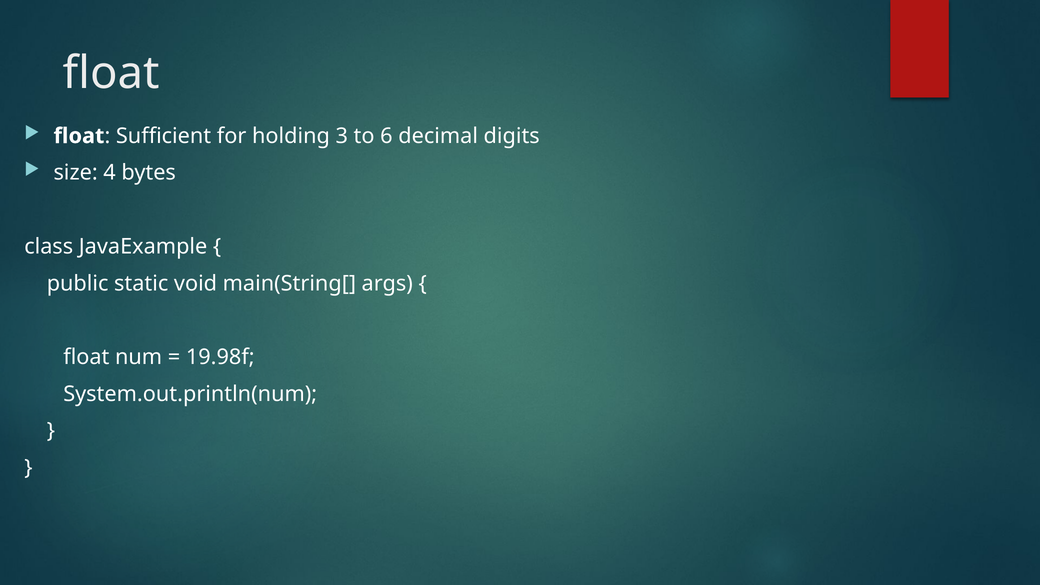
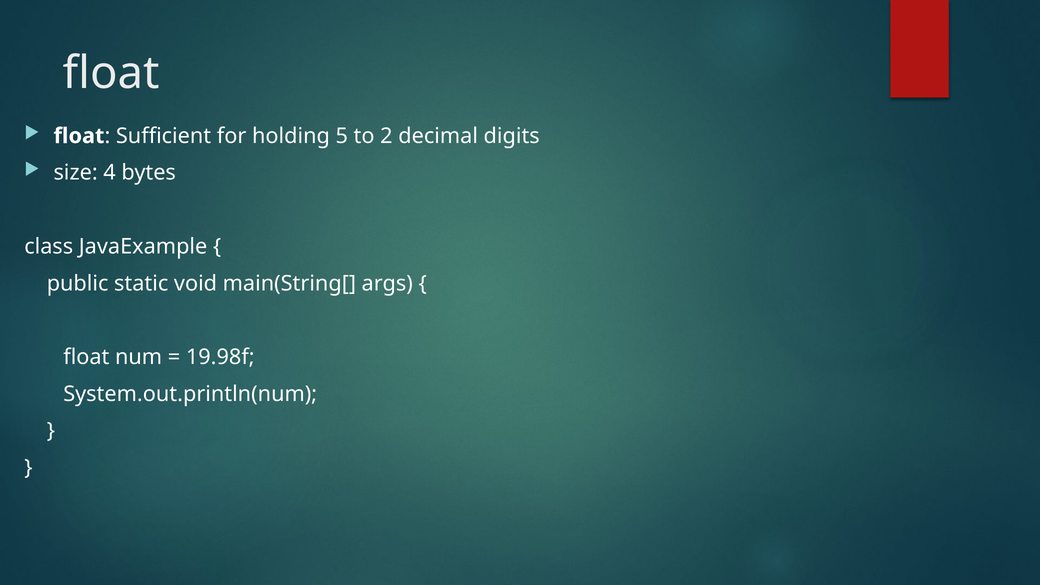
3: 3 -> 5
6: 6 -> 2
